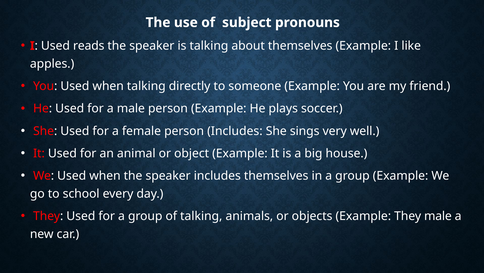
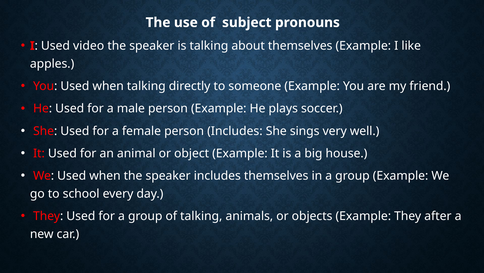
reads: reads -> video
They male: male -> after
